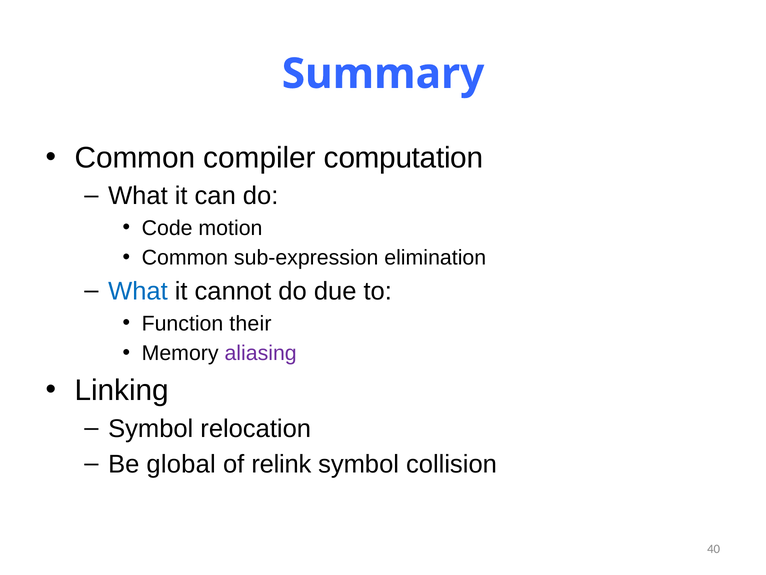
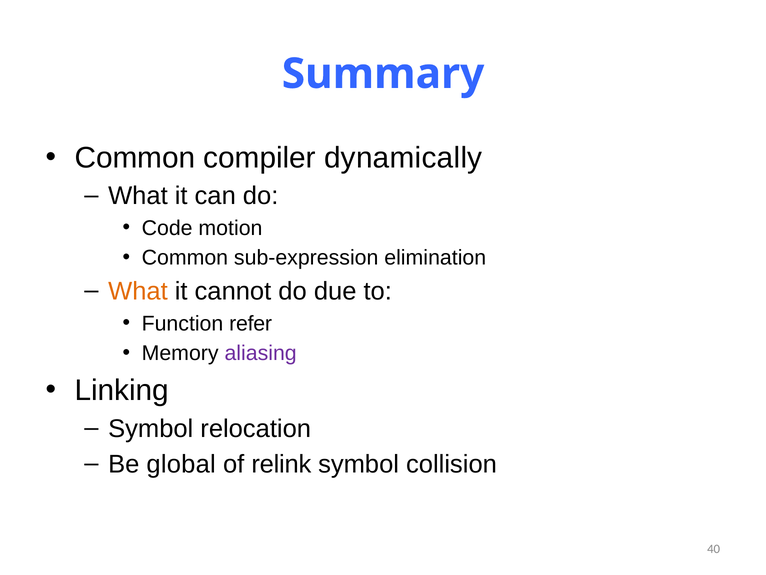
computation: computation -> dynamically
What at (138, 291) colour: blue -> orange
their: their -> refer
